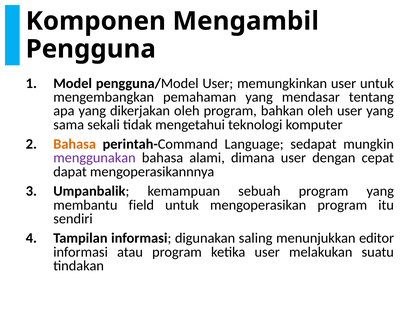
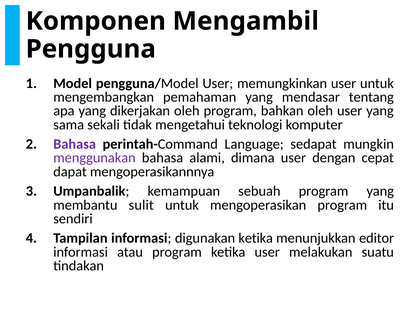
Bahasa at (75, 144) colour: orange -> purple
field: field -> sulit
digunakan saling: saling -> ketika
